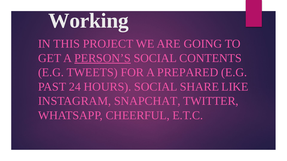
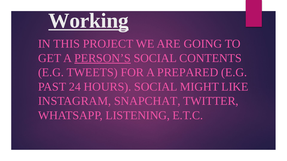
Working underline: none -> present
SHARE: SHARE -> MIGHT
CHEERFUL: CHEERFUL -> LISTENING
